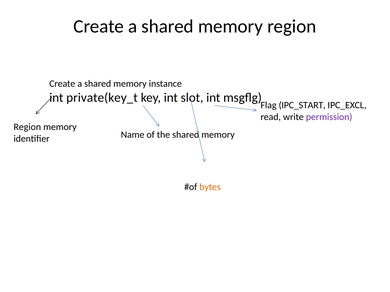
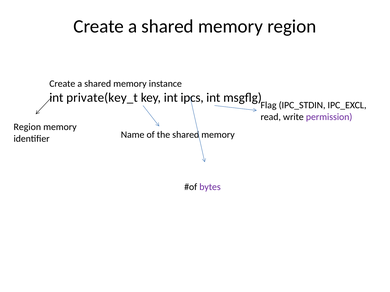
slot: slot -> ipcs
IPC_START: IPC_START -> IPC_STDIN
bytes colour: orange -> purple
